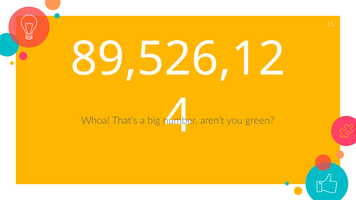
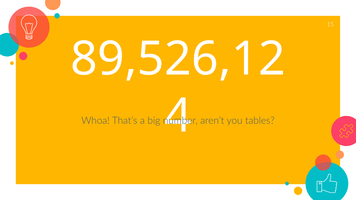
green: green -> tables
